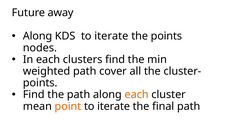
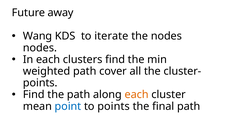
Along at (38, 36): Along -> Wang
the points: points -> nodes
point colour: orange -> blue
iterate at (114, 106): iterate -> points
